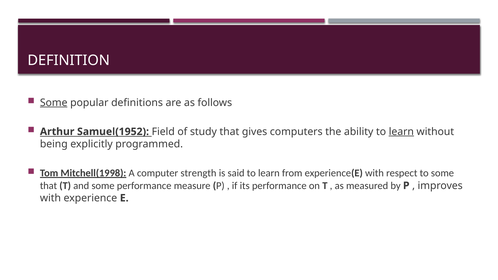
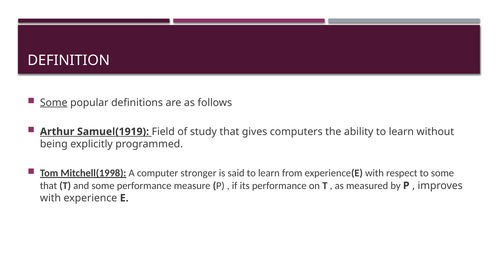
Samuel(1952: Samuel(1952 -> Samuel(1919
learn at (401, 132) underline: present -> none
strength: strength -> stronger
